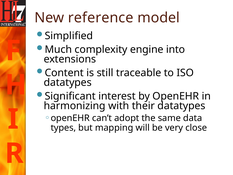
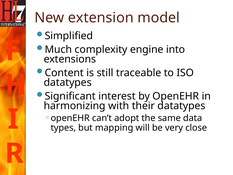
reference: reference -> extension
